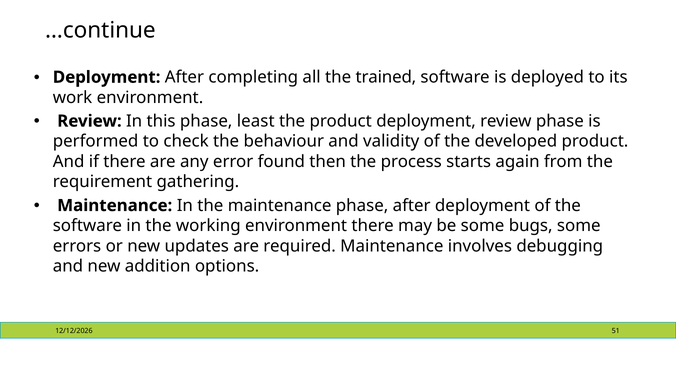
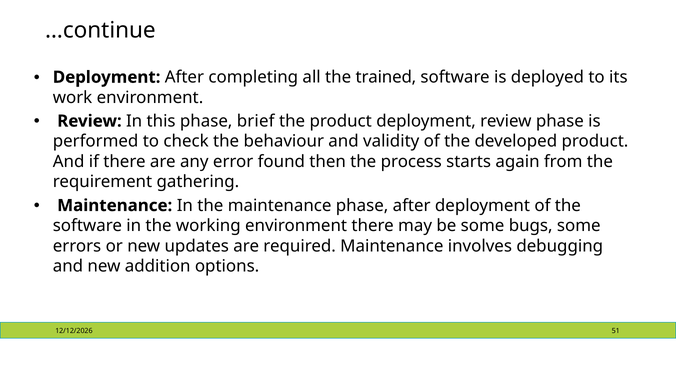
least: least -> brief
